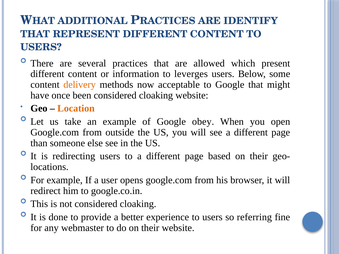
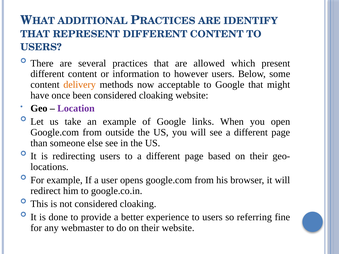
leverges: leverges -> however
Location colour: orange -> purple
obey: obey -> links
